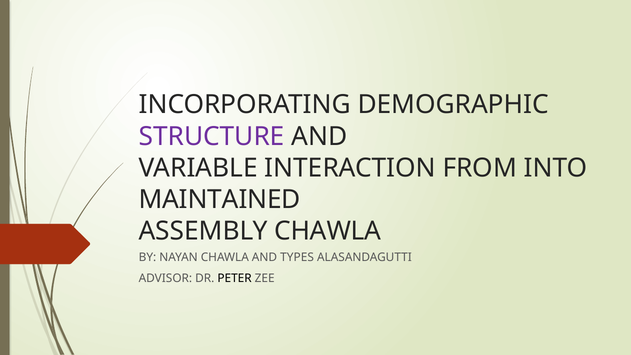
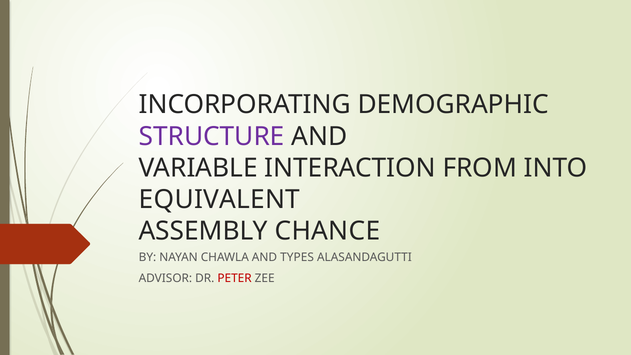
MAINTAINED: MAINTAINED -> EQUIVALENT
ASSEMBLY CHAWLA: CHAWLA -> CHANCE
PETER colour: black -> red
